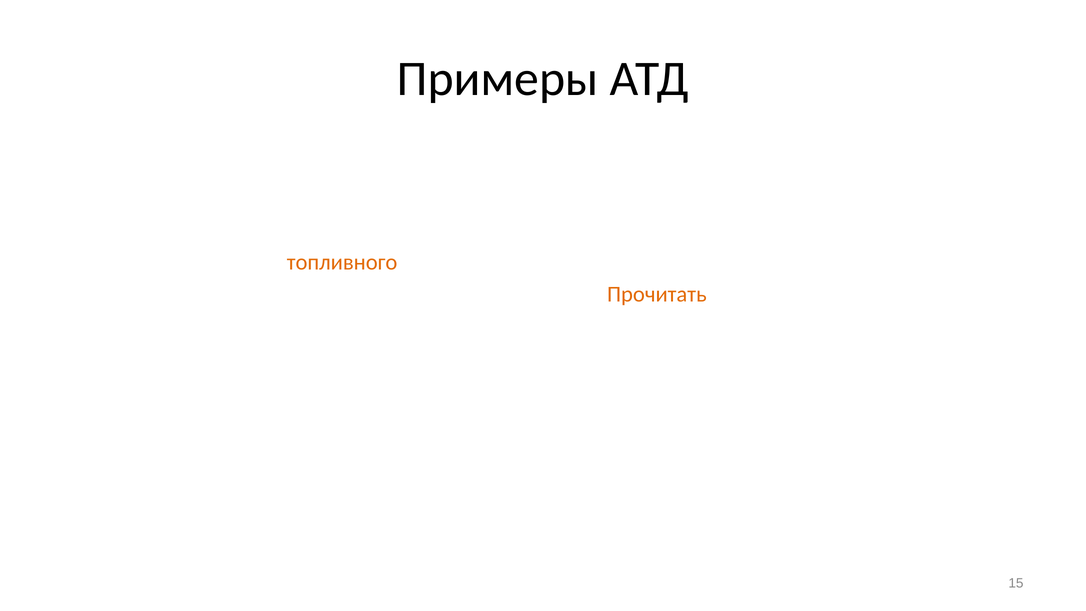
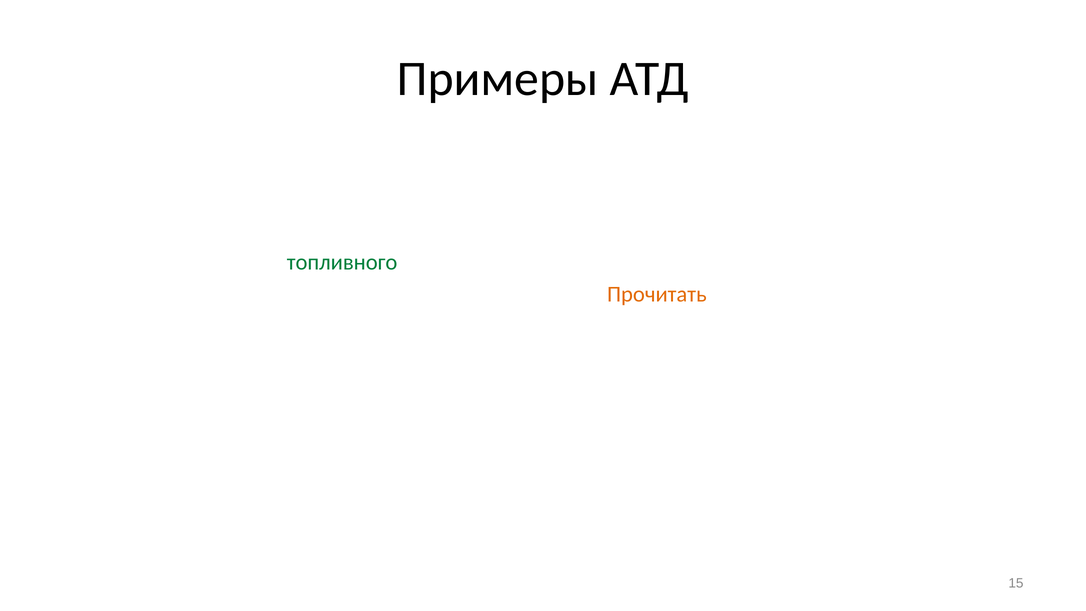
топливного at (342, 262) colour: orange -> green
